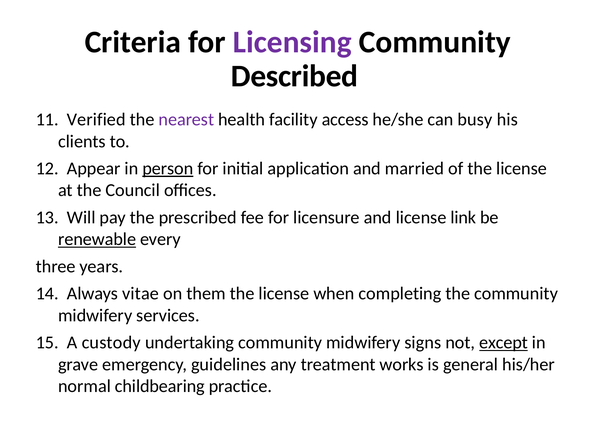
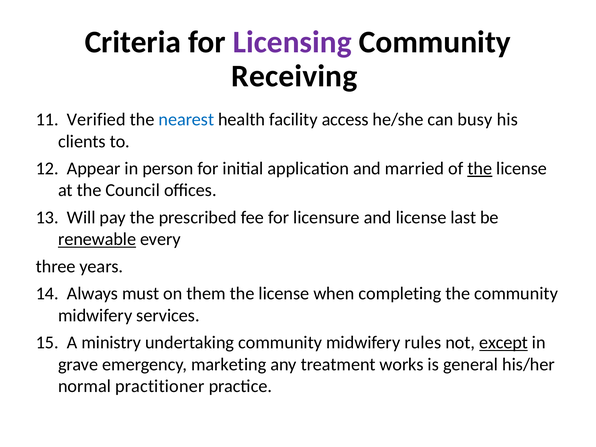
Described: Described -> Receiving
nearest colour: purple -> blue
person underline: present -> none
the at (480, 168) underline: none -> present
link: link -> last
vitae: vitae -> must
custody: custody -> ministry
signs: signs -> rules
guidelines: guidelines -> marketing
childbearing: childbearing -> practitioner
